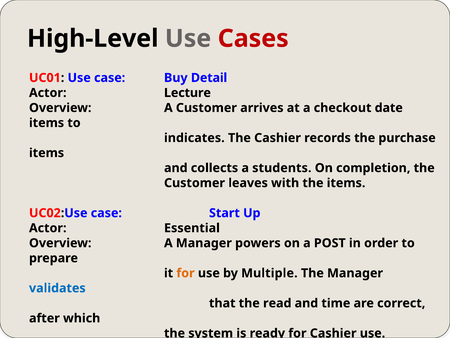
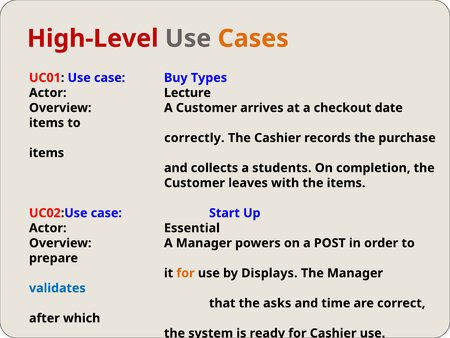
High-Level colour: black -> red
Cases colour: red -> orange
Detail: Detail -> Types
indicates: indicates -> correctly
Multiple: Multiple -> Displays
read: read -> asks
